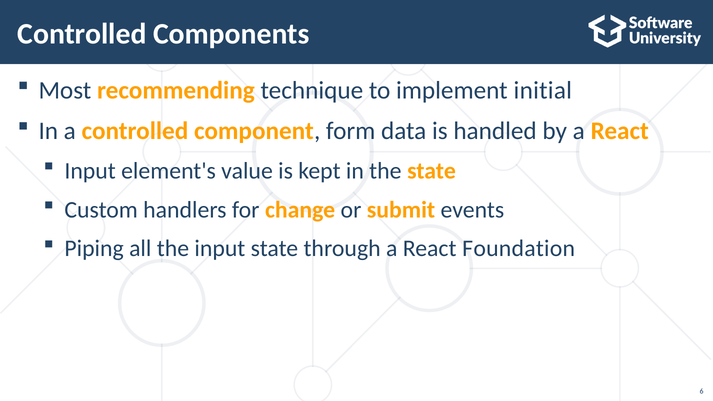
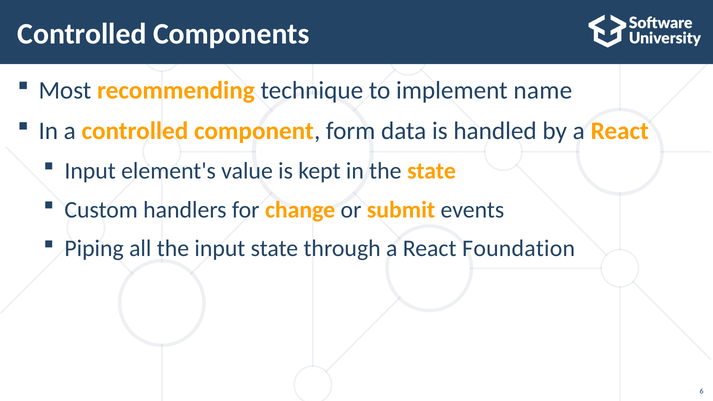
initial: initial -> name
